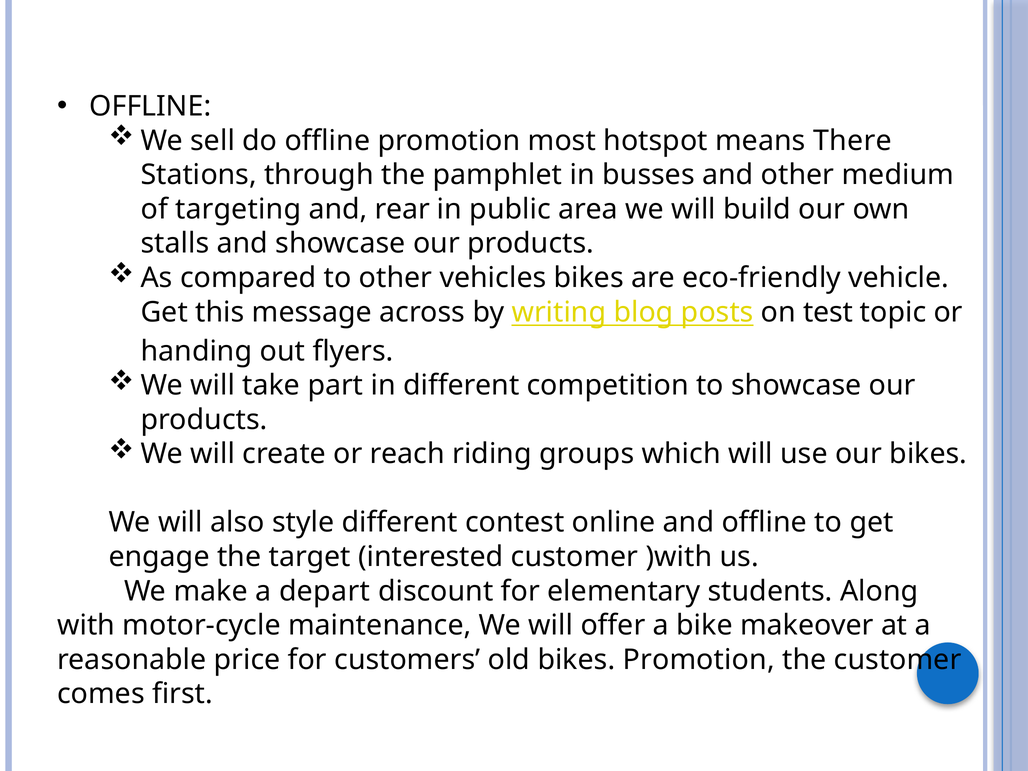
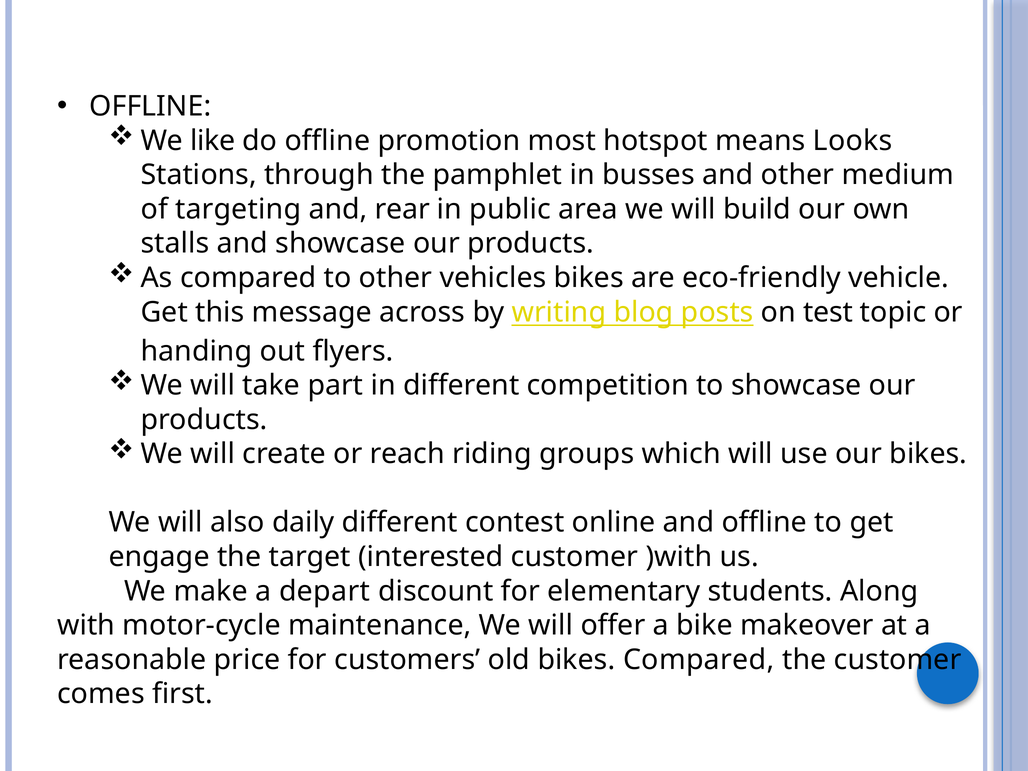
sell: sell -> like
There: There -> Looks
style: style -> daily
bikes Promotion: Promotion -> Compared
